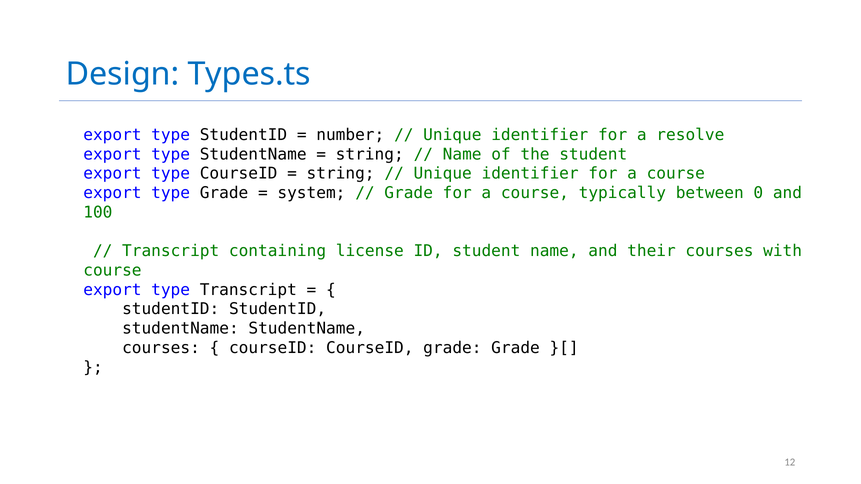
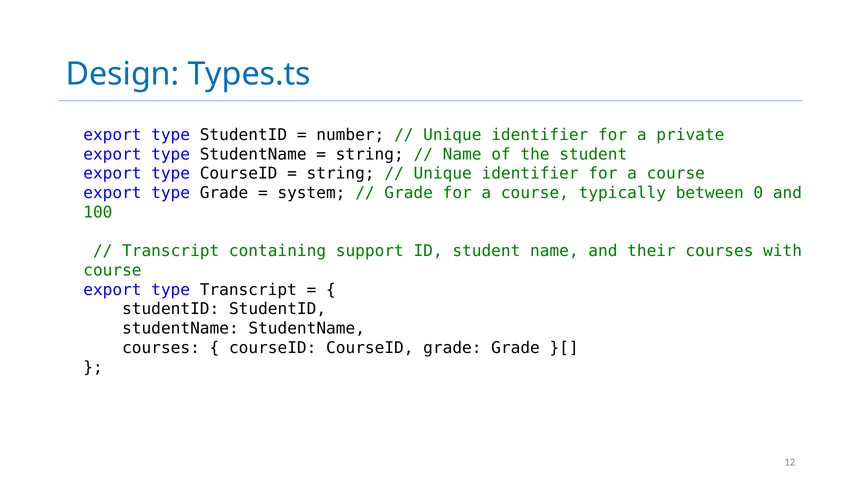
resolve: resolve -> private
license: license -> support
